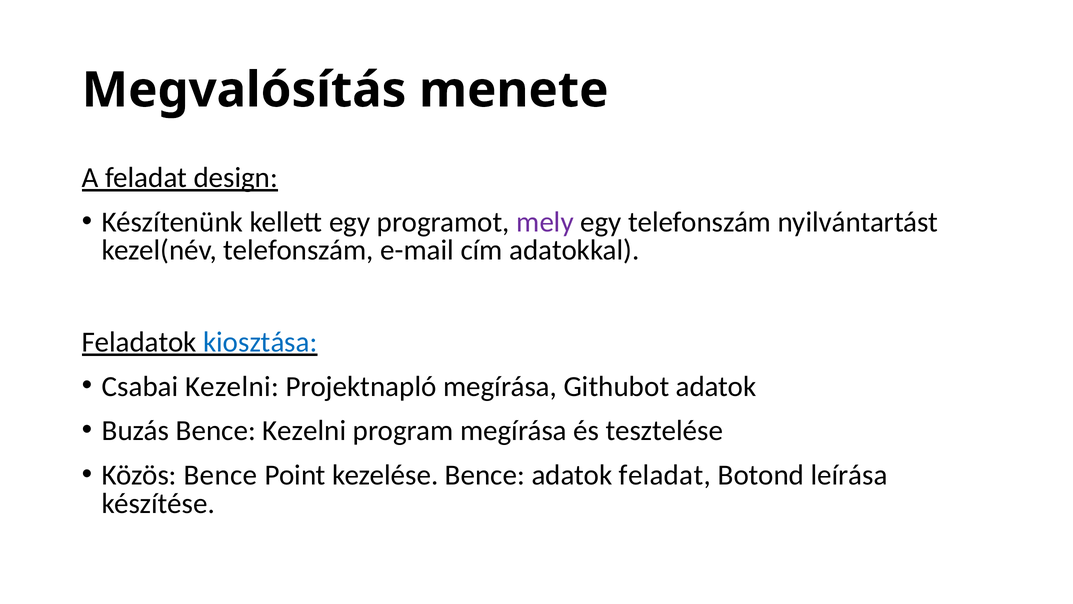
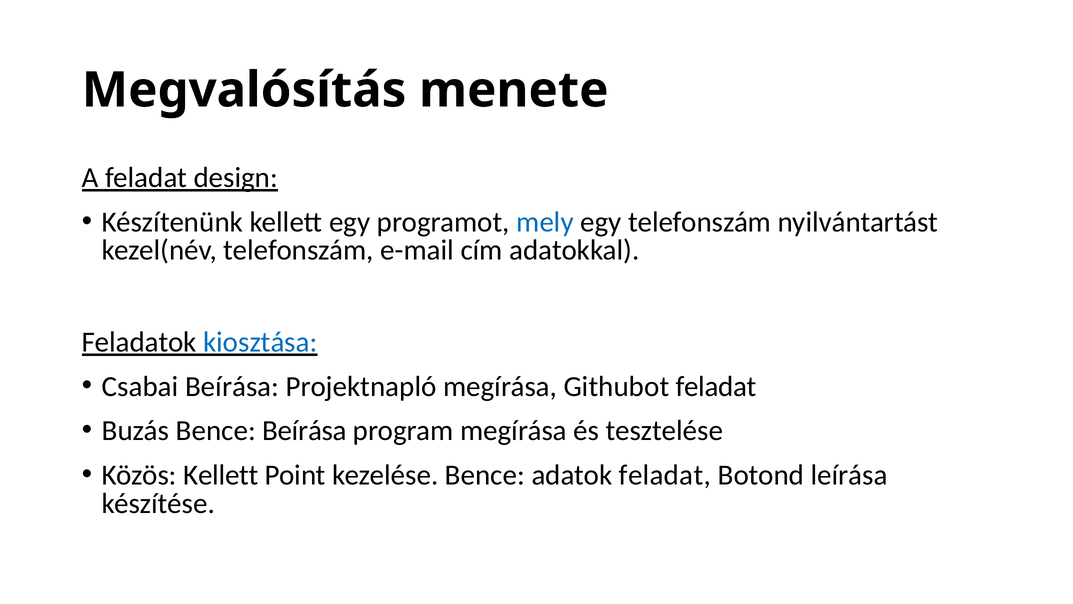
mely colour: purple -> blue
Csabai Kezelni: Kezelni -> Beírása
Githubot adatok: adatok -> feladat
Bence Kezelni: Kezelni -> Beírása
Közös Bence: Bence -> Kellett
